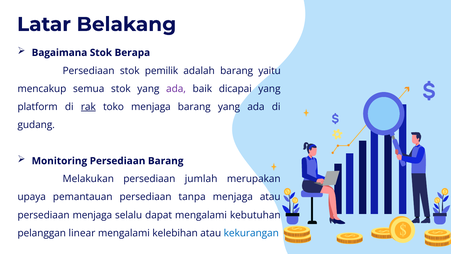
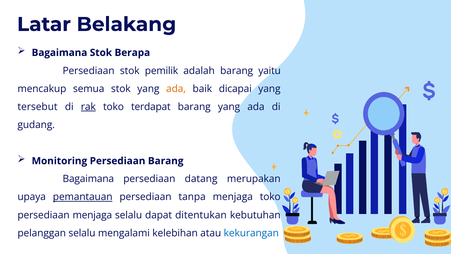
ada at (176, 89) colour: purple -> orange
platform: platform -> tersebut
toko menjaga: menjaga -> terdapat
Melakukan at (88, 179): Melakukan -> Bagaimana
jumlah: jumlah -> datang
pemantauan underline: none -> present
menjaga atau: atau -> toko
dapat mengalami: mengalami -> ditentukan
pelanggan linear: linear -> selalu
